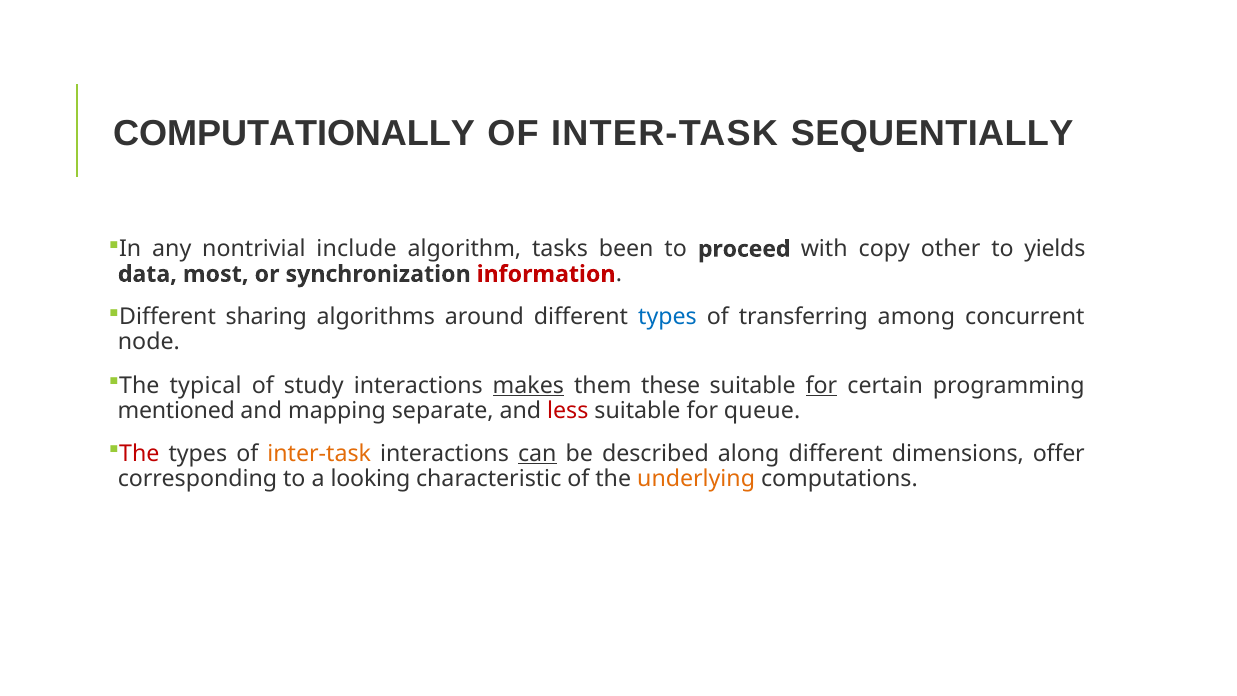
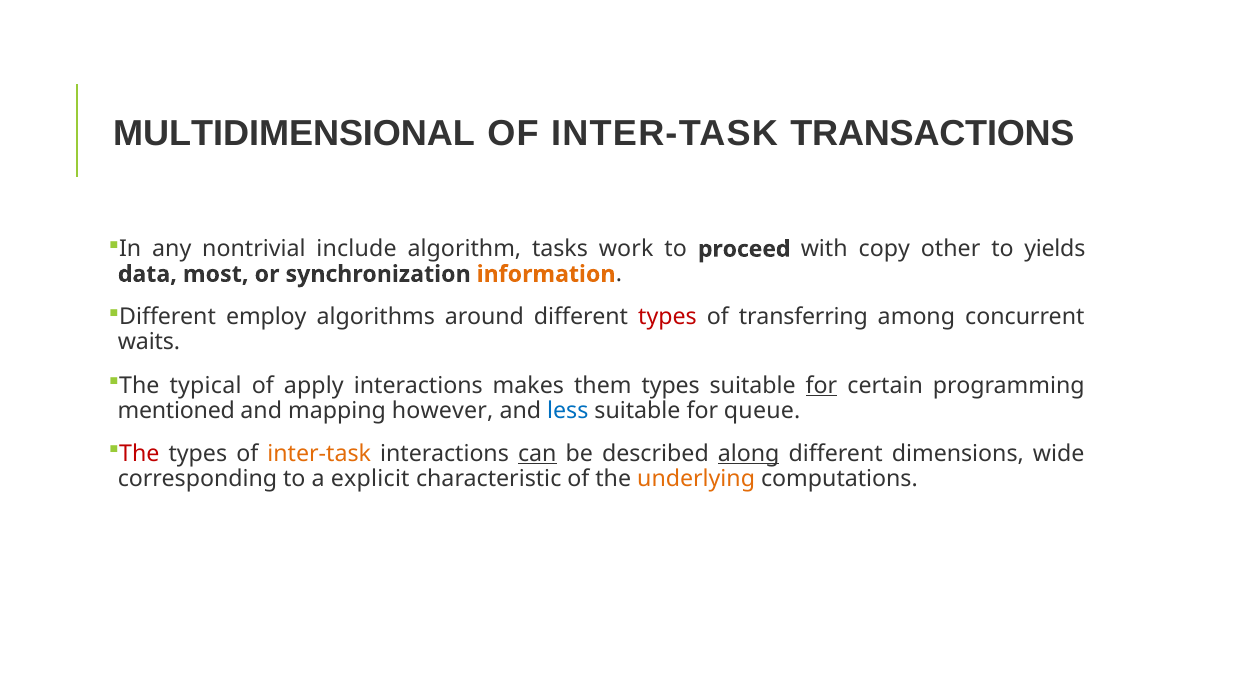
COMPUTATIONALLY: COMPUTATIONALLY -> MULTIDIMENSIONAL
SEQUENTIALLY: SEQUENTIALLY -> TRANSACTIONS
been: been -> work
information colour: red -> orange
sharing: sharing -> employ
types at (668, 317) colour: blue -> red
node: node -> waits
study: study -> apply
makes underline: present -> none
them these: these -> types
separate: separate -> however
less colour: red -> blue
along underline: none -> present
offer: offer -> wide
looking: looking -> explicit
